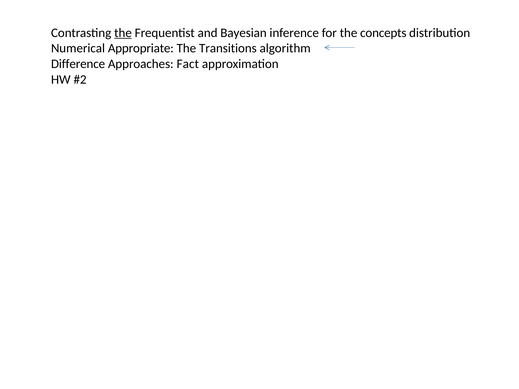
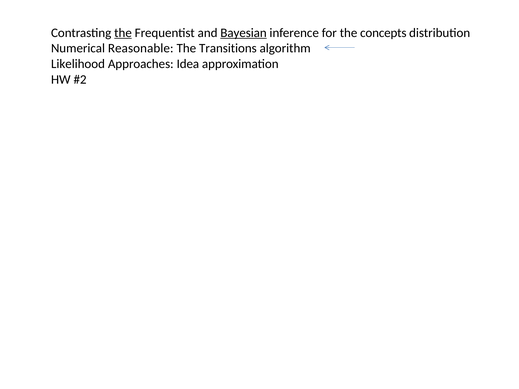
Bayesian underline: none -> present
Appropriate: Appropriate -> Reasonable
Difference: Difference -> Likelihood
Fact: Fact -> Idea
